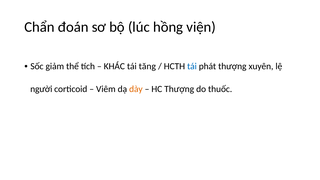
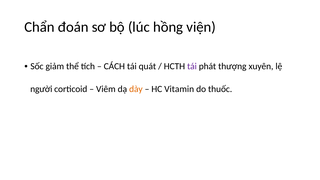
KHÁC: KHÁC -> CÁCH
tăng: tăng -> quát
tái at (192, 66) colour: blue -> purple
HC Thượng: Thượng -> Vitamin
